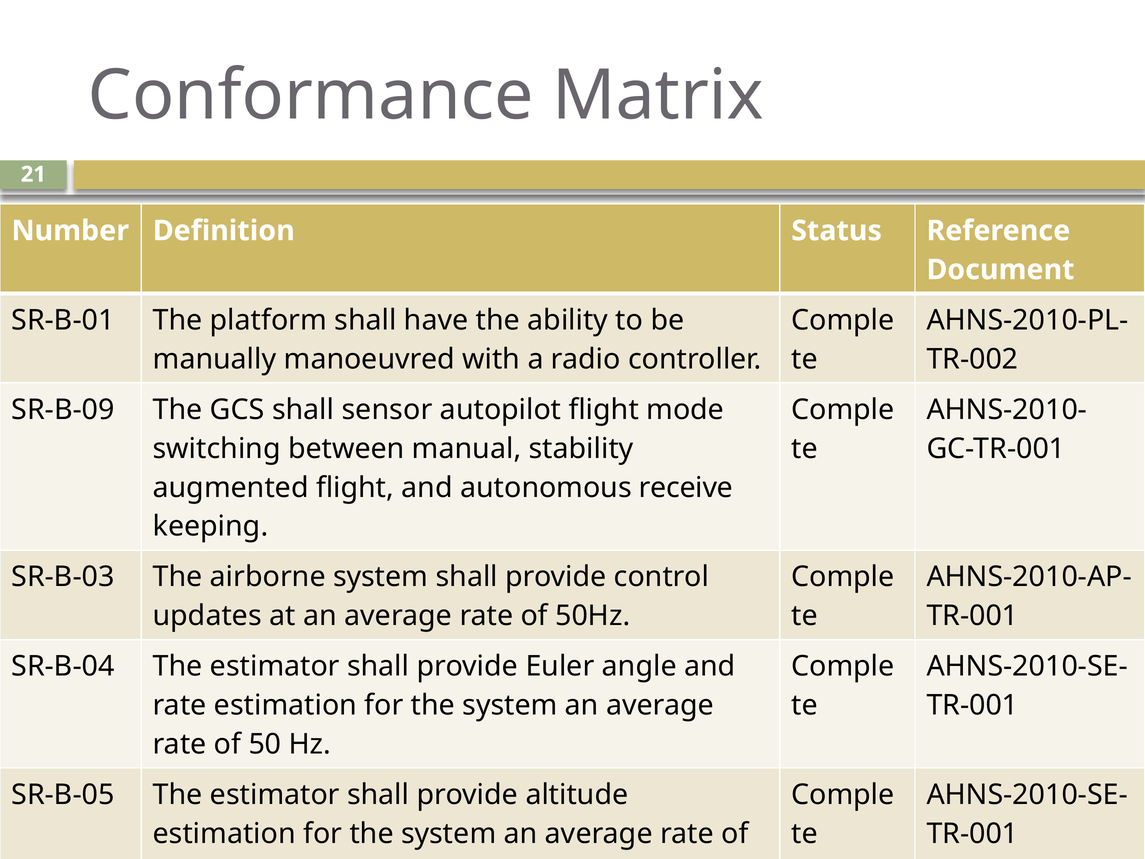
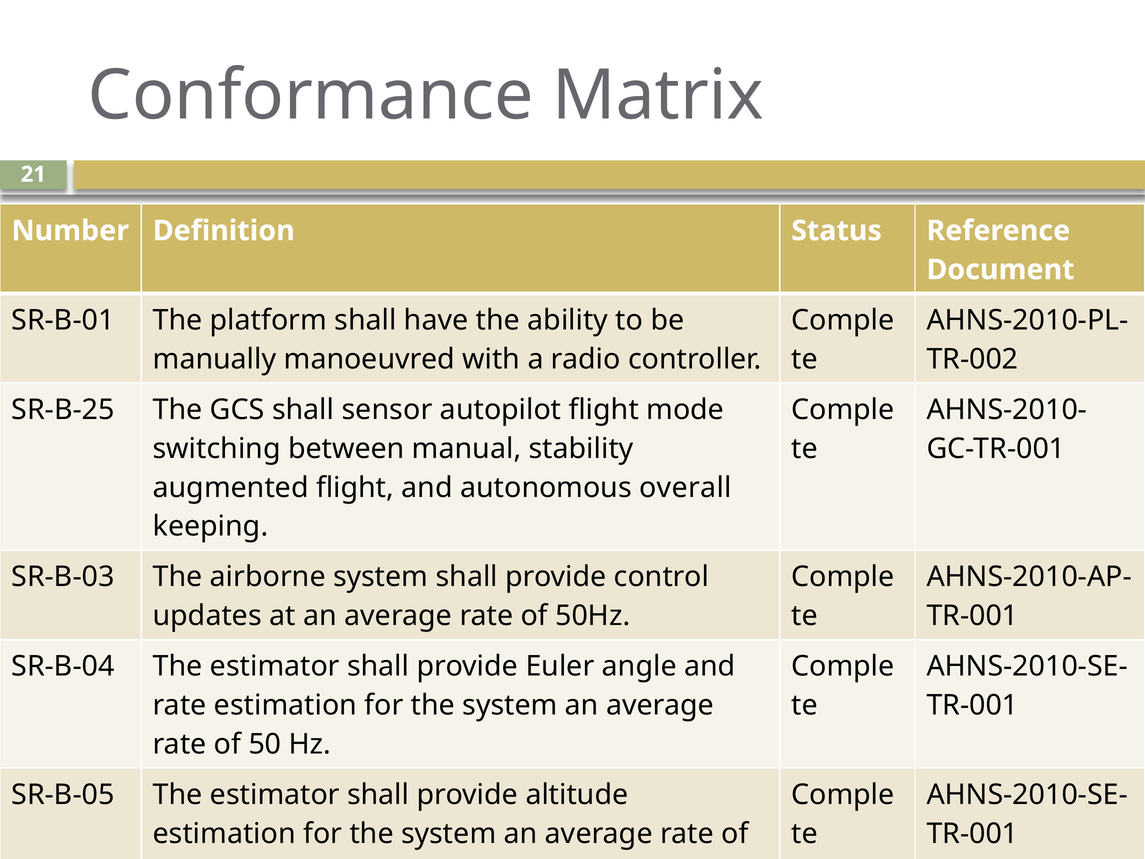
SR-B-09: SR-B-09 -> SR-B-25
receive: receive -> overall
